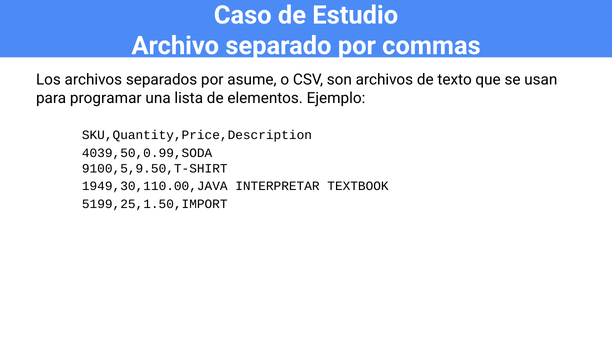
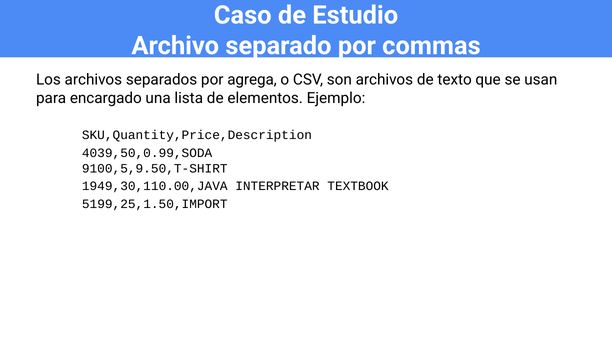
asume: asume -> agrega
programar: programar -> encargado
